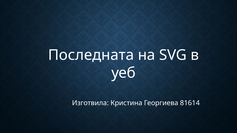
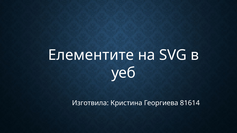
Последната: Последната -> Елементите
